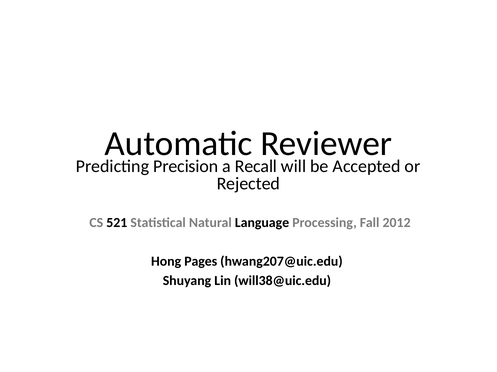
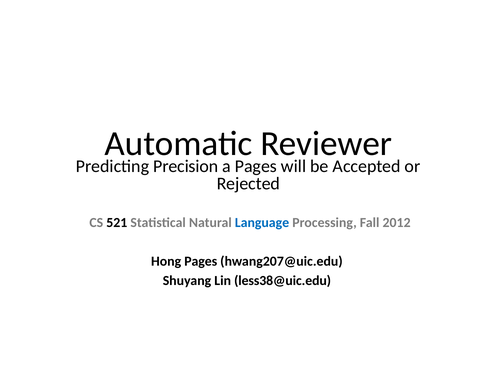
a Recall: Recall -> Pages
Language colour: black -> blue
will38@uic.edu: will38@uic.edu -> less38@uic.edu
